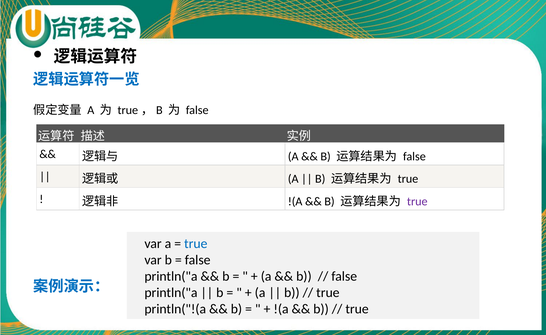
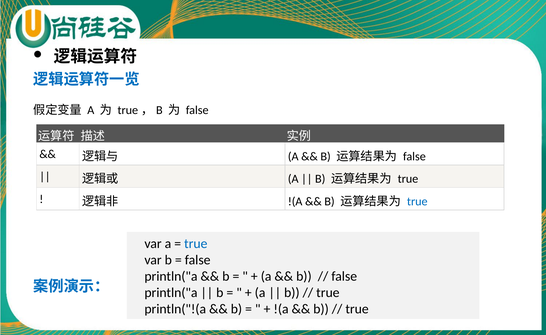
true at (417, 202) colour: purple -> blue
